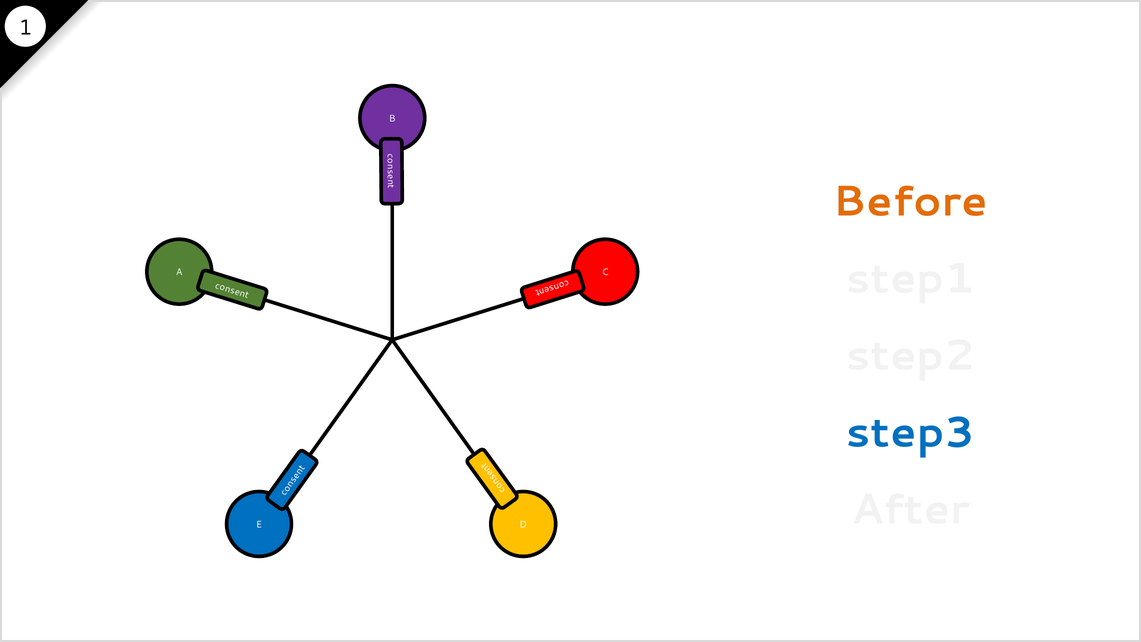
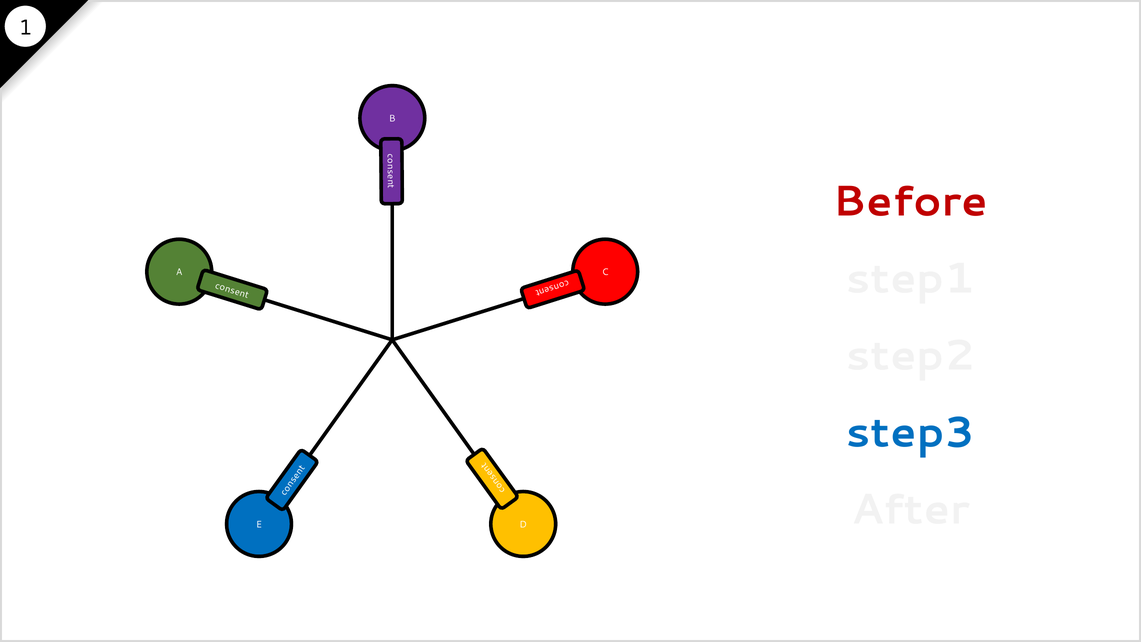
Before colour: orange -> red
